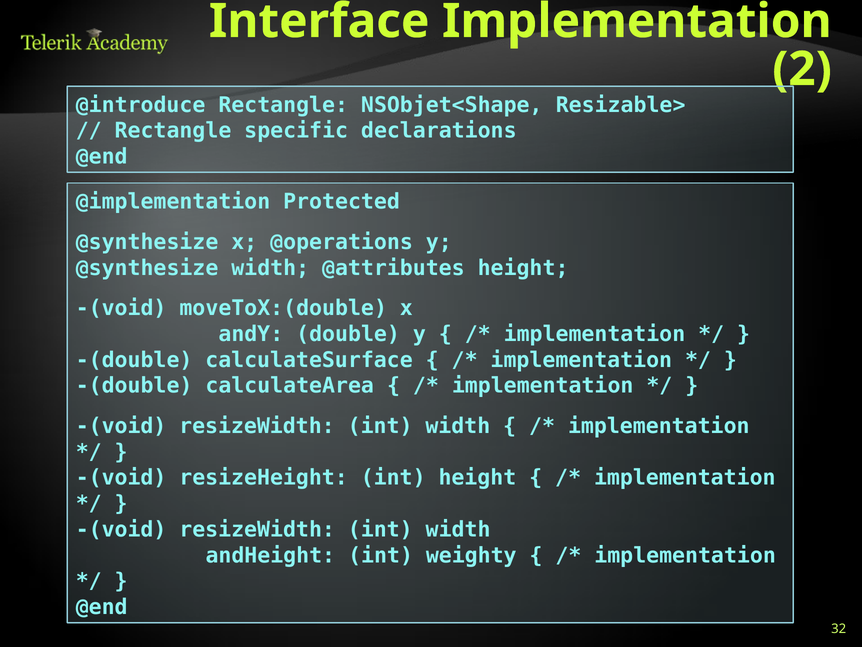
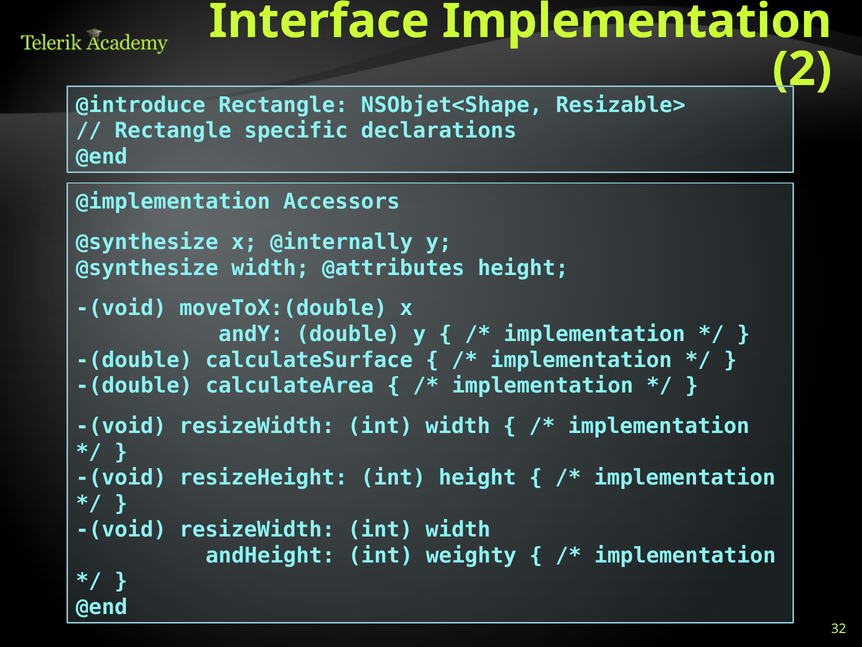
Protected: Protected -> Accessors
@operations: @operations -> @internally
